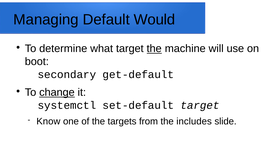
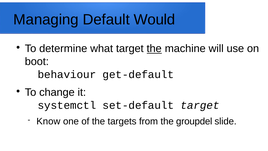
secondary: secondary -> behaviour
change underline: present -> none
includes: includes -> groupdel
